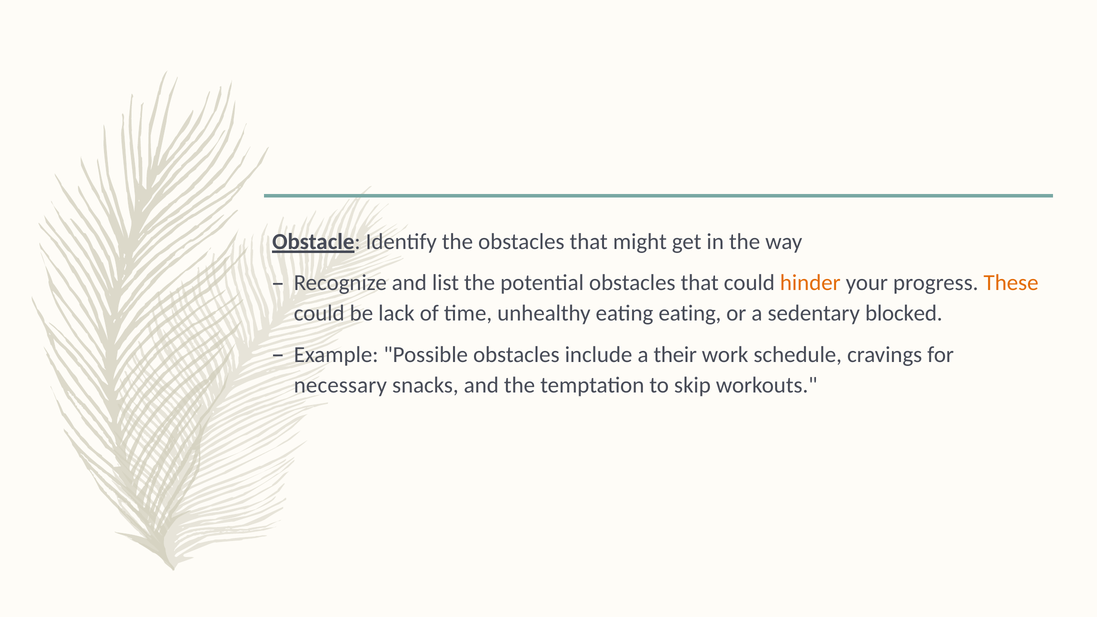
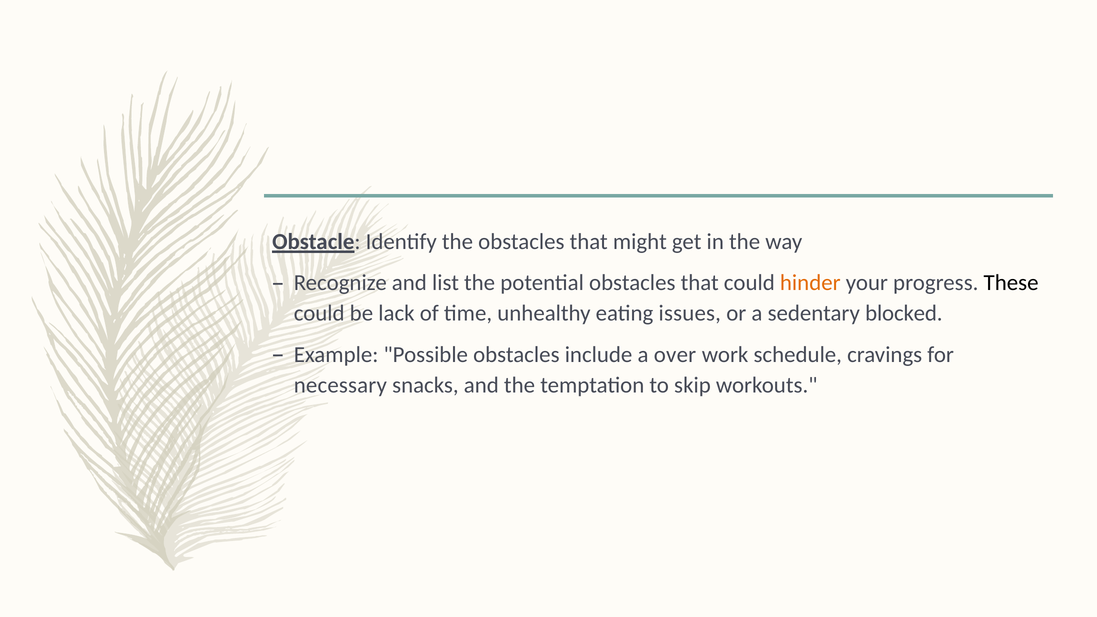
These colour: orange -> black
eating eating: eating -> issues
their: their -> over
